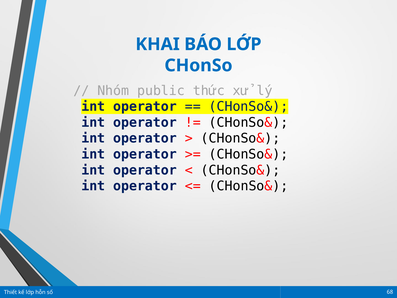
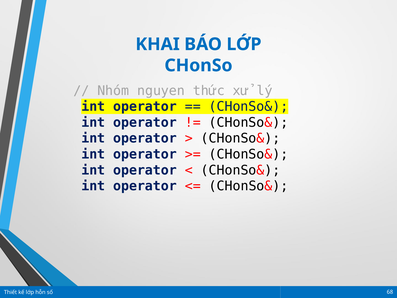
public: public -> nguyen
